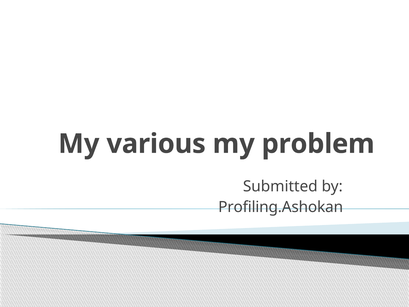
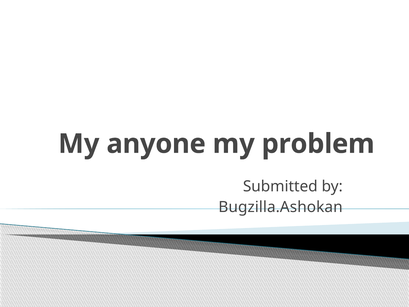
various: various -> anyone
Profiling.Ashokan: Profiling.Ashokan -> Bugzilla.Ashokan
